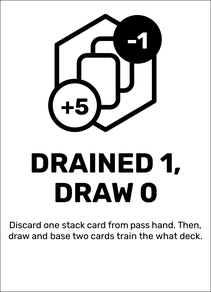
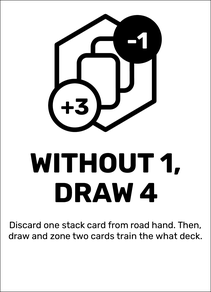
+5: +5 -> +3
DRAINED: DRAINED -> WITHOUT
0: 0 -> 4
pass: pass -> road
base: base -> zone
